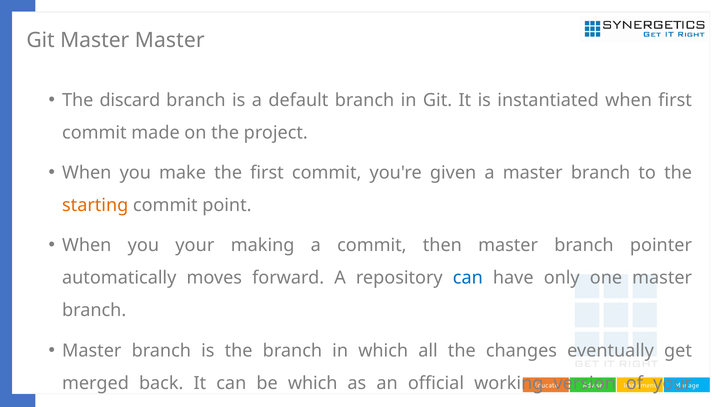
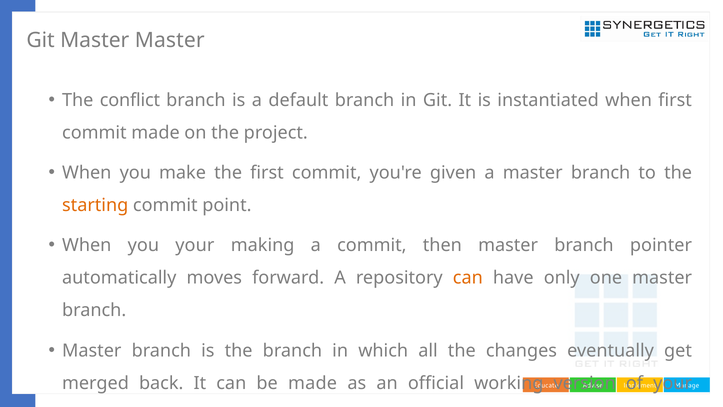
discard: discard -> conflict
can at (468, 278) colour: blue -> orange
be which: which -> made
